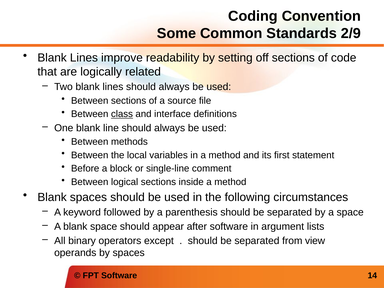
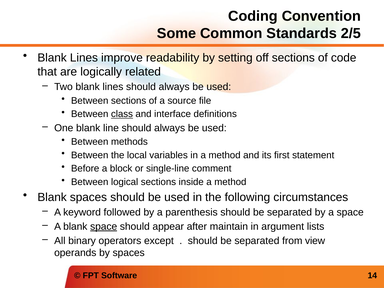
2/9: 2/9 -> 2/5
space at (104, 226) underline: none -> present
after software: software -> maintain
